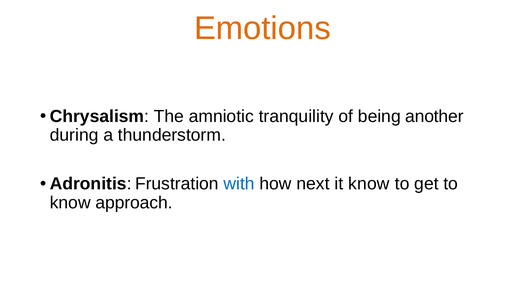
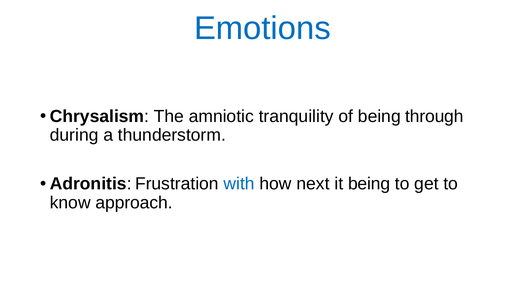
Emotions colour: orange -> blue
another: another -> through
it know: know -> being
